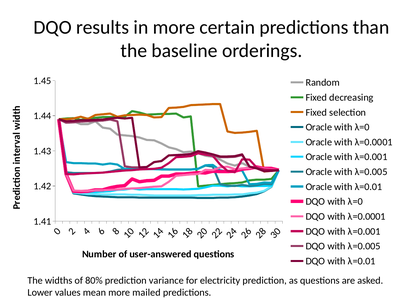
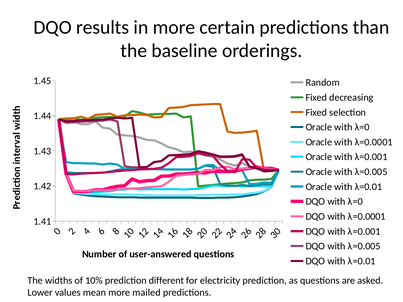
80%: 80% -> 10%
variance: variance -> different
